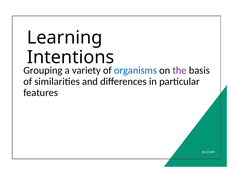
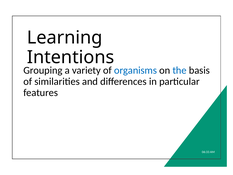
the colour: purple -> blue
